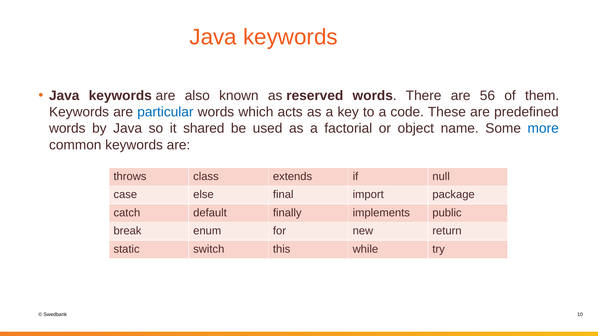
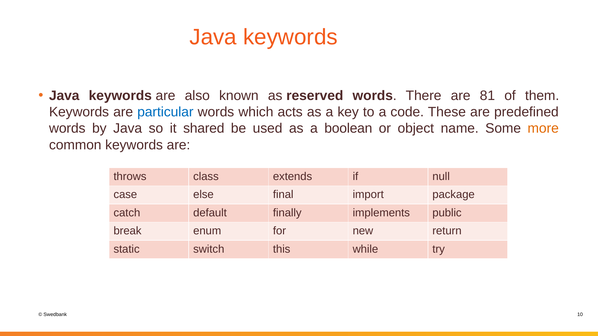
56: 56 -> 81
factorial: factorial -> boolean
more colour: blue -> orange
